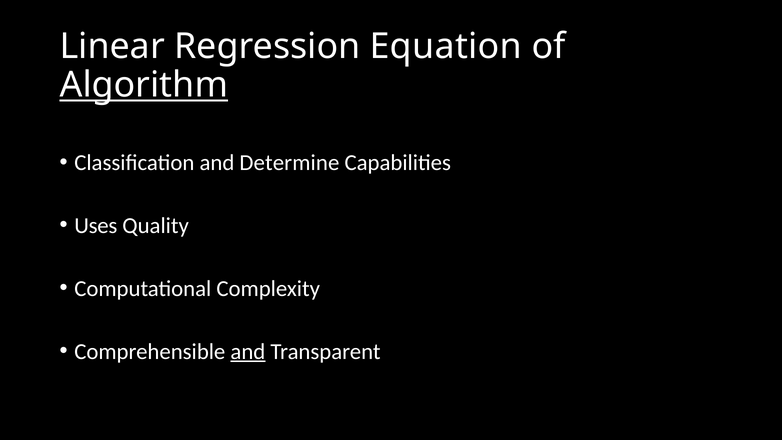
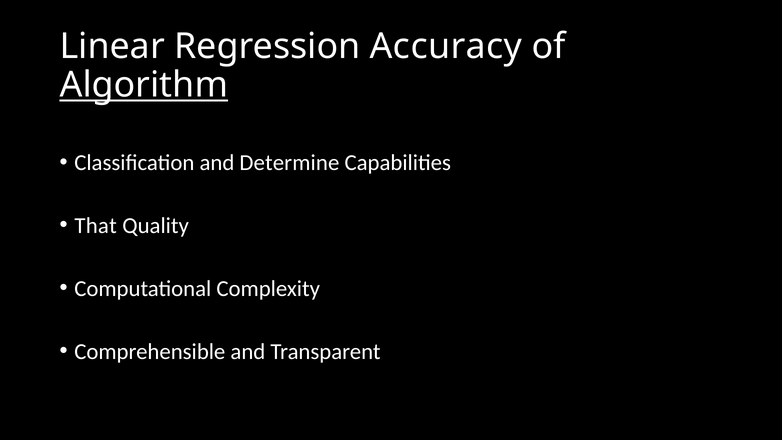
Equation: Equation -> Accuracy
Uses: Uses -> That
and at (248, 351) underline: present -> none
